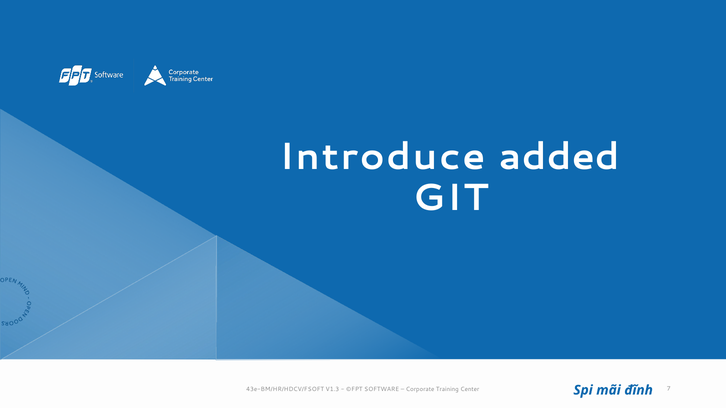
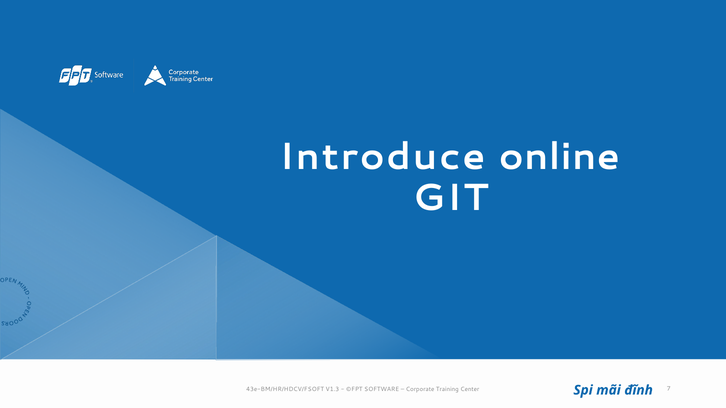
added: added -> online
